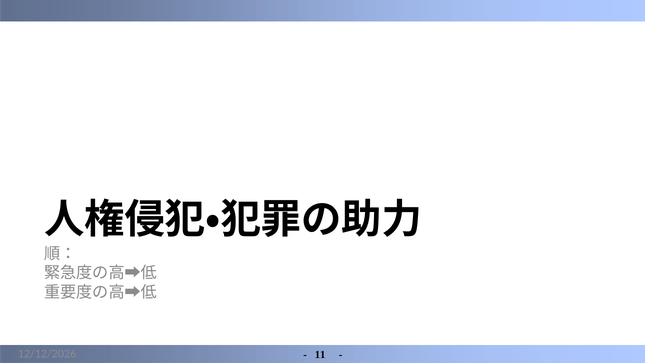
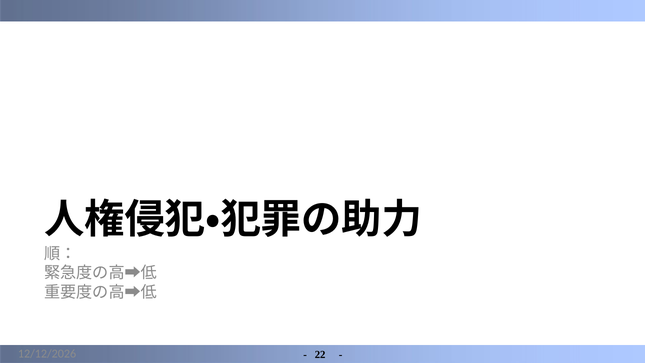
11: 11 -> 22
